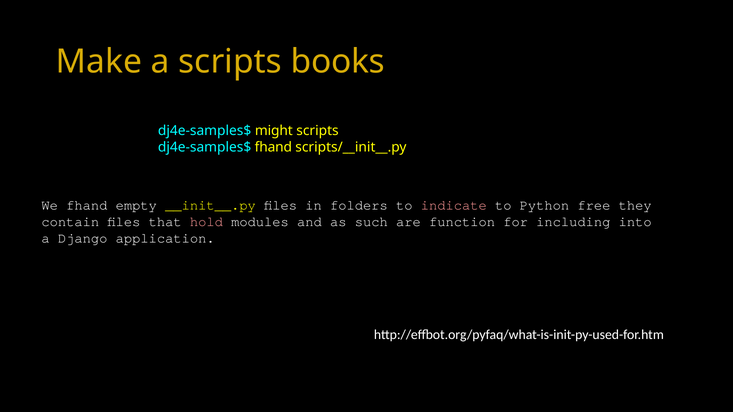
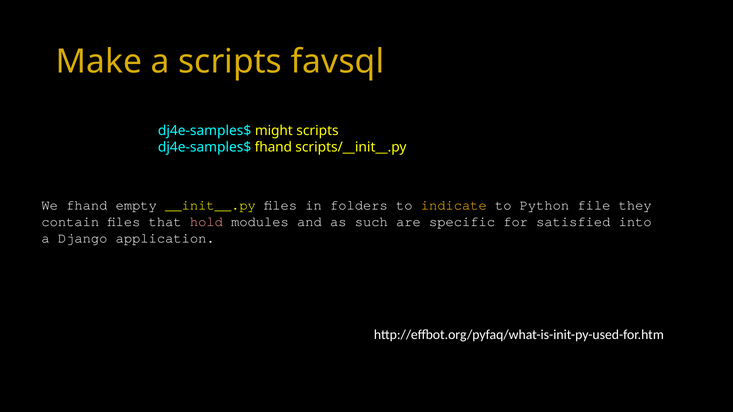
books: books -> favsql
indicate colour: pink -> yellow
free: free -> file
function: function -> specific
including: including -> satisfied
